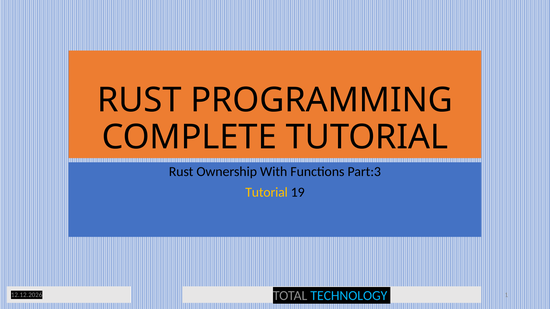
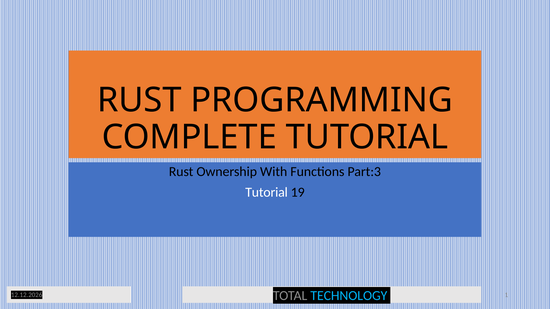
Tutorial at (267, 192) colour: yellow -> white
